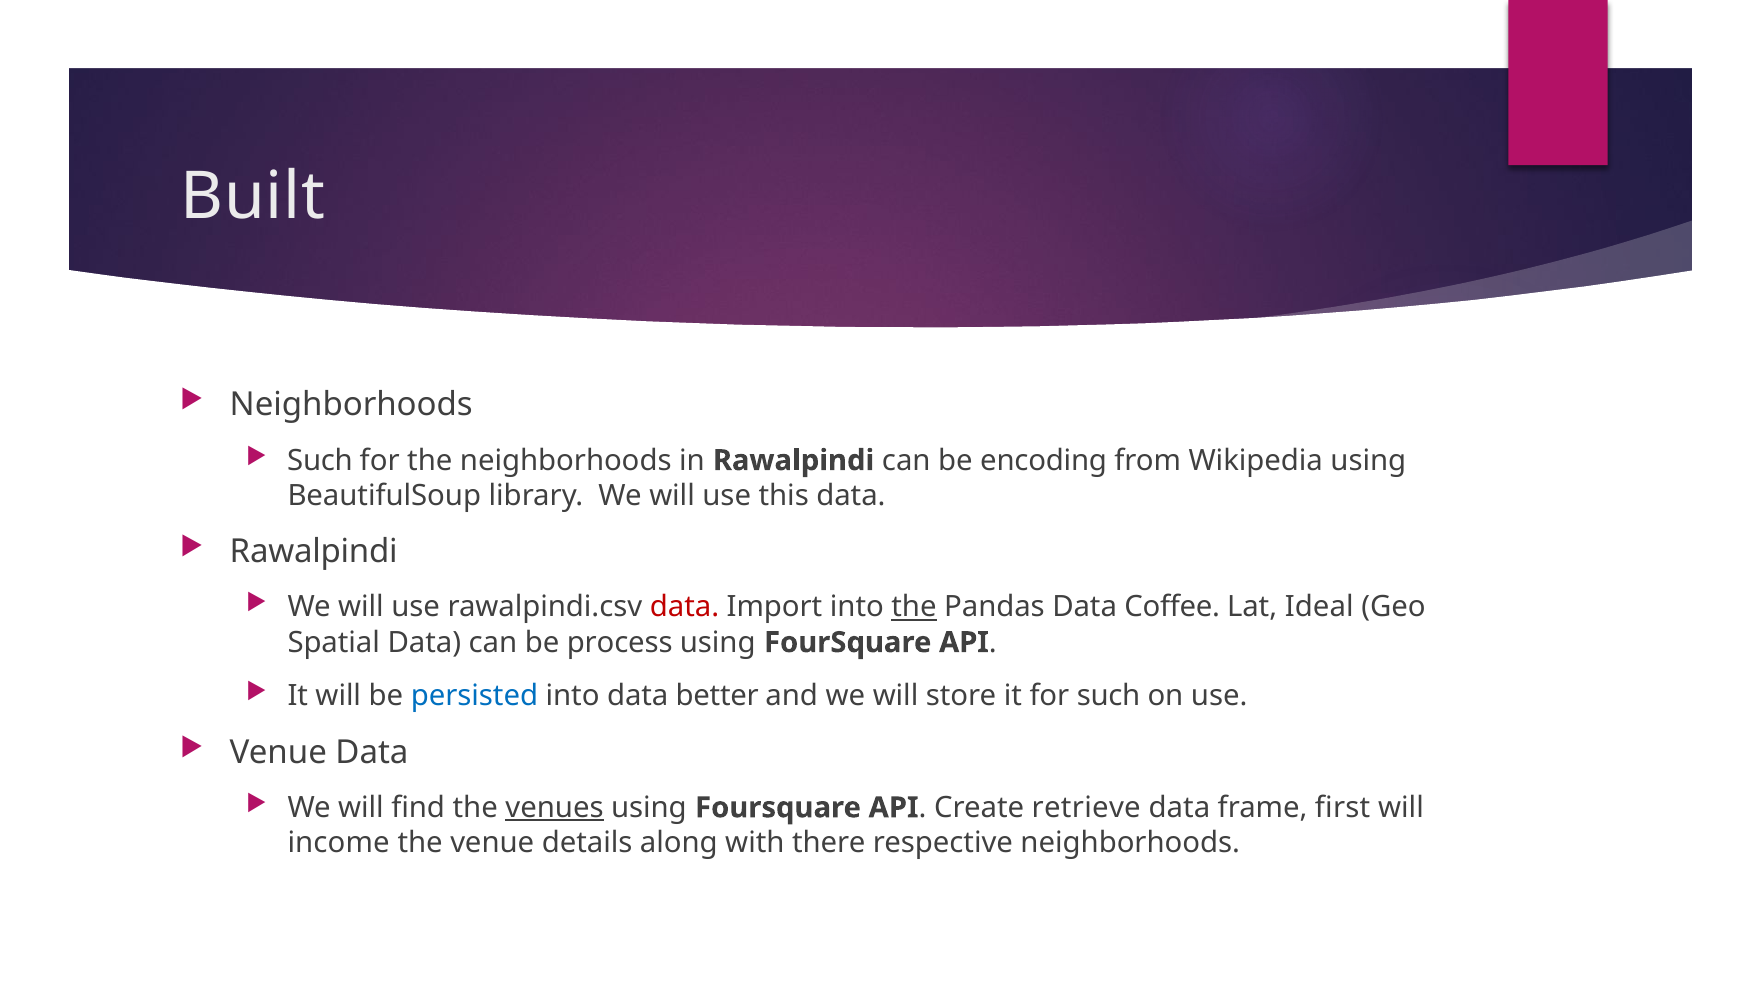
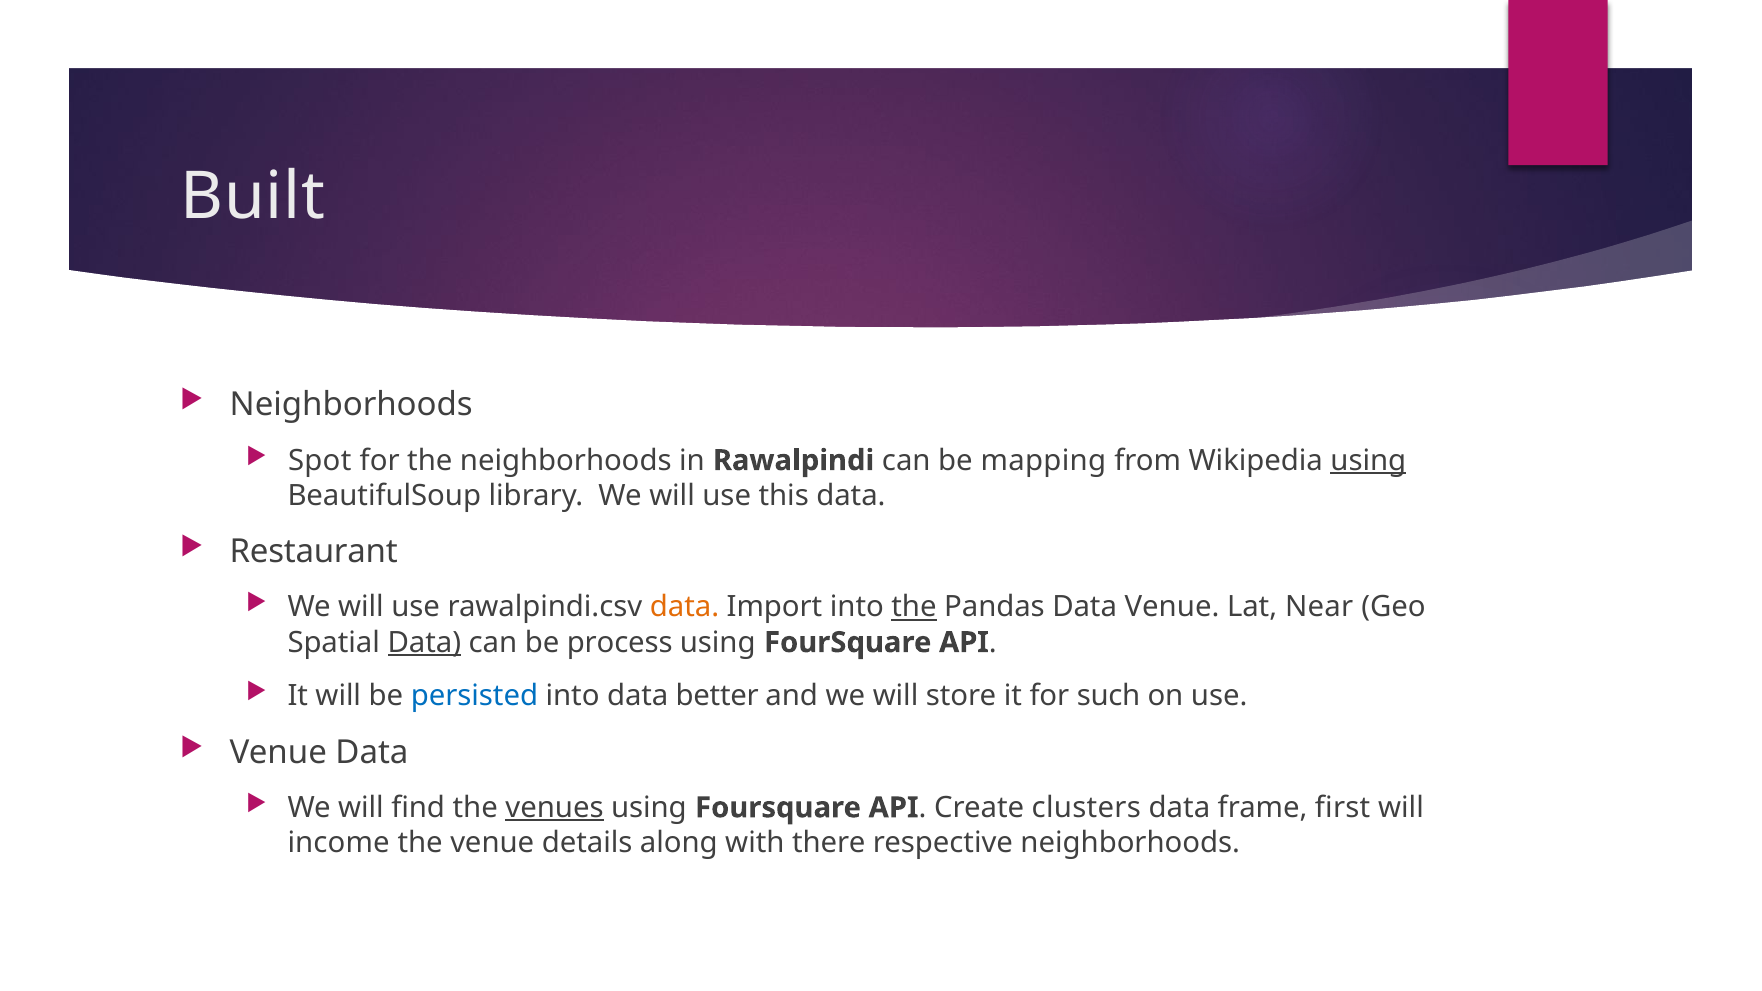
Such at (320, 461): Such -> Spot
encoding: encoding -> mapping
using at (1368, 461) underline: none -> present
Rawalpindi at (314, 552): Rawalpindi -> Restaurant
data at (685, 607) colour: red -> orange
Data Coffee: Coffee -> Venue
Ideal: Ideal -> Near
Data at (424, 643) underline: none -> present
retrieve: retrieve -> clusters
